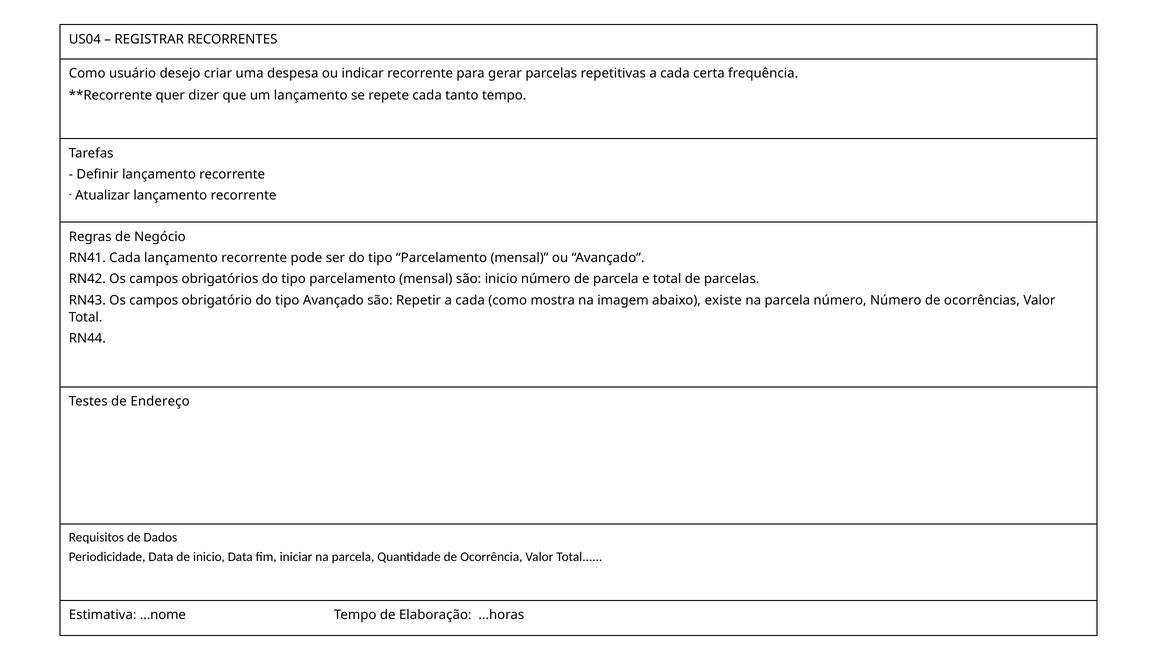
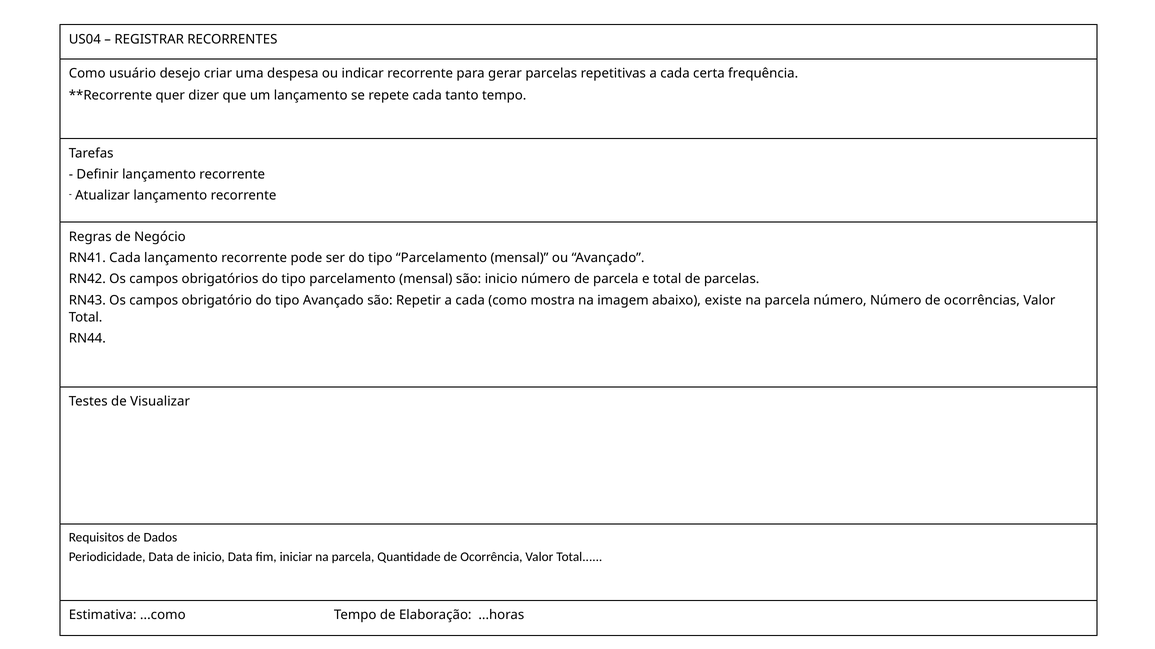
Endereço: Endereço -> Visualizar
...nome: ...nome -> ...como
